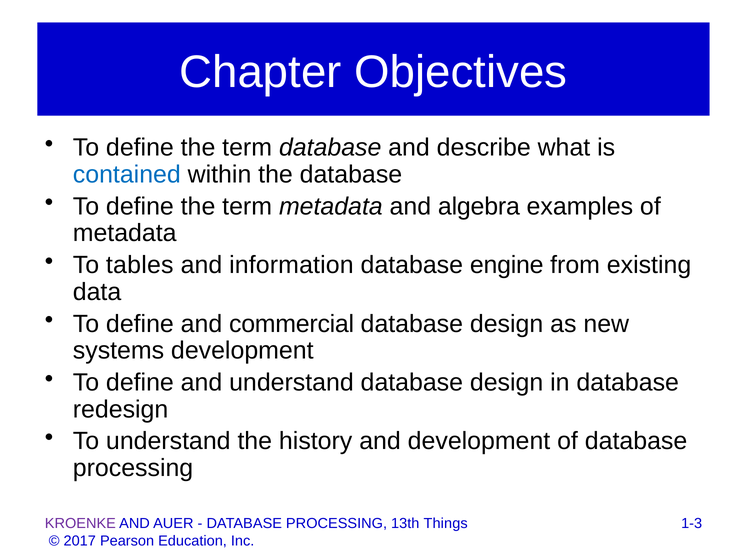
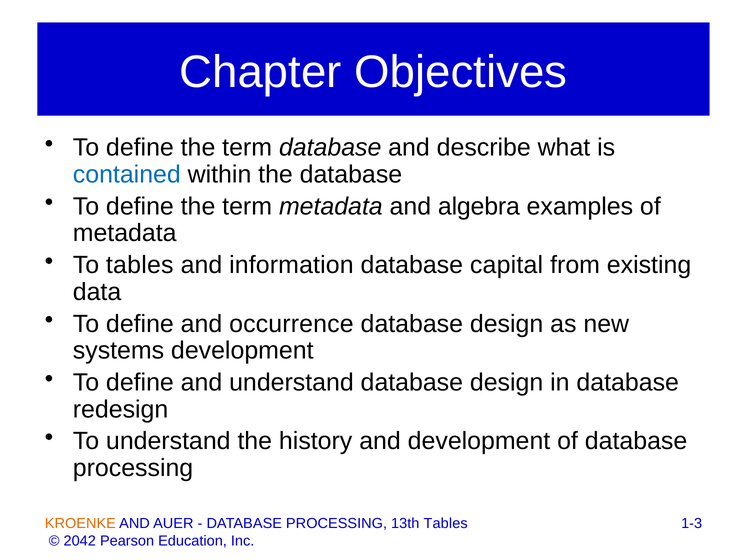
engine: engine -> capital
commercial: commercial -> occurrence
KROENKE colour: purple -> orange
13th Things: Things -> Tables
2017: 2017 -> 2042
